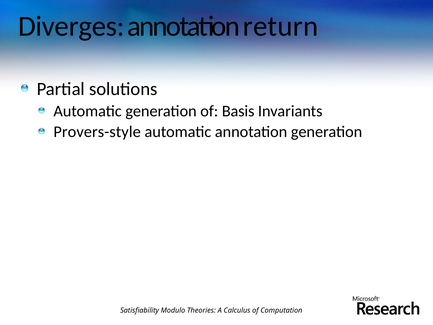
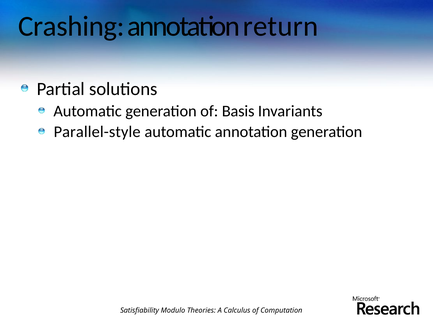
Diverges: Diverges -> Crashing
Provers-style: Provers-style -> Parallel-style
